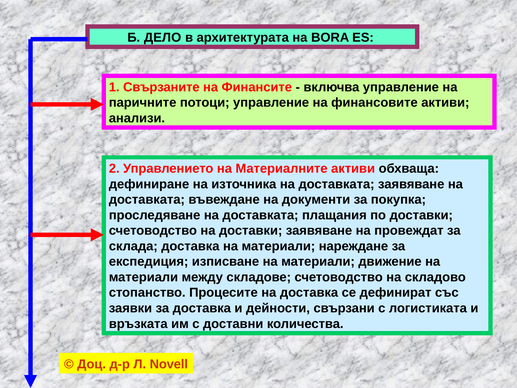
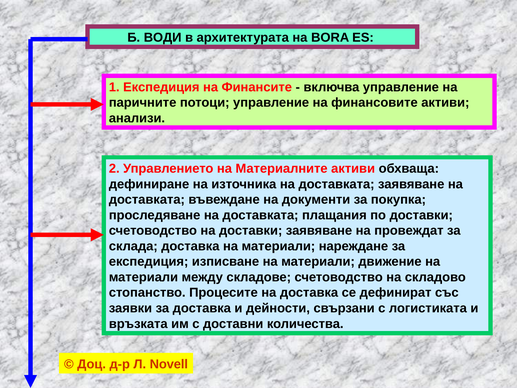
ДЕЛО: ДЕЛО -> ВОДИ
1 Свързаните: Свързаните -> Експедиция
